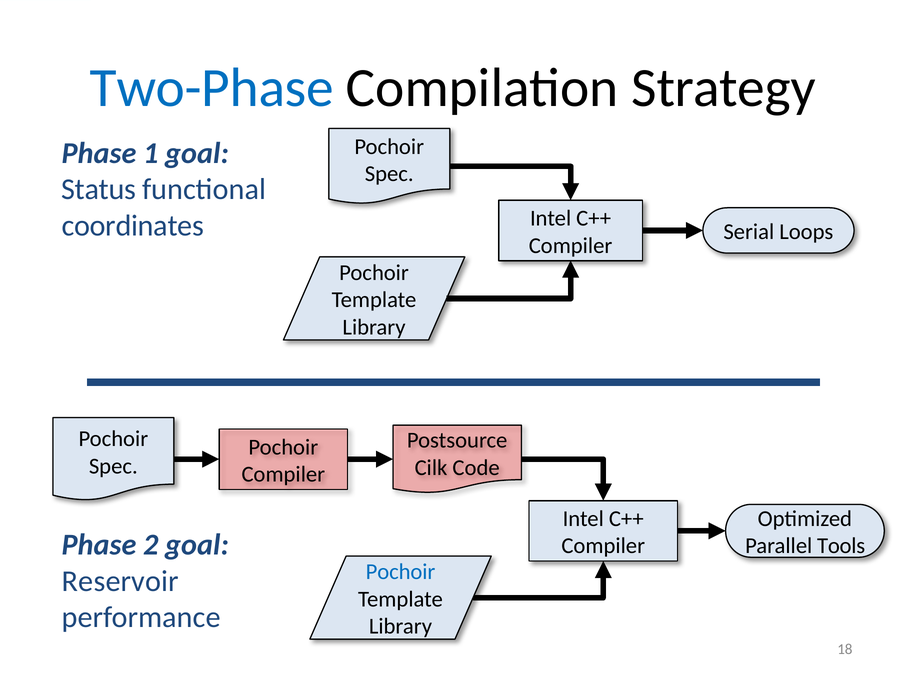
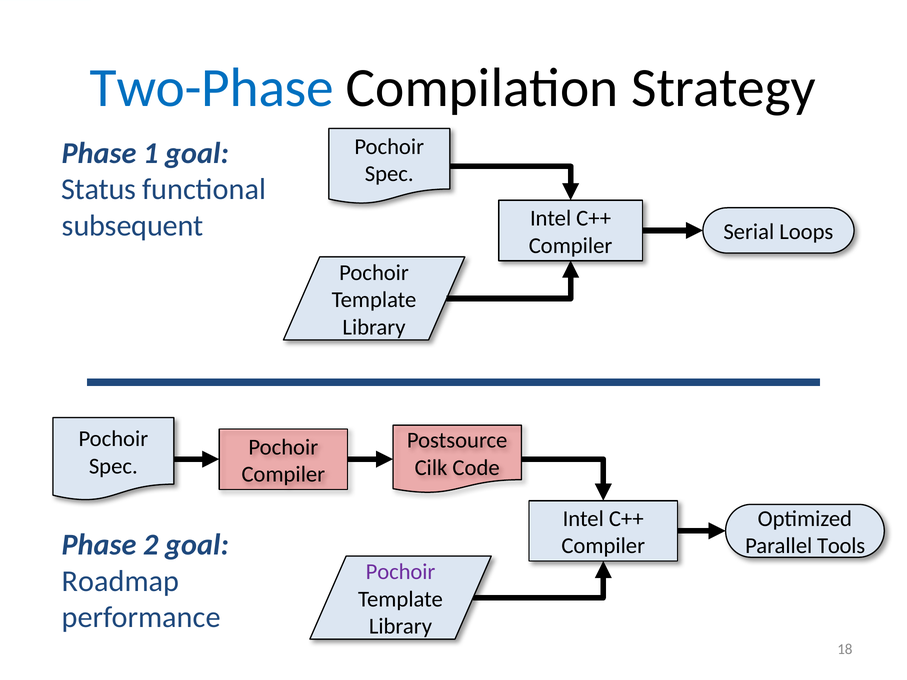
coordinates: coordinates -> subsequent
Pochoir at (401, 572) colour: blue -> purple
Reservoir: Reservoir -> Roadmap
